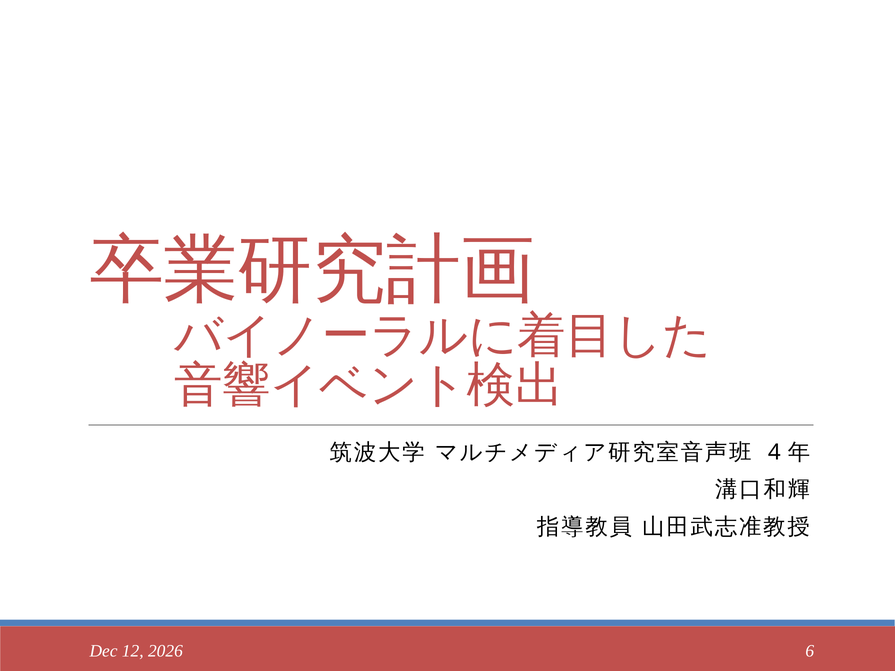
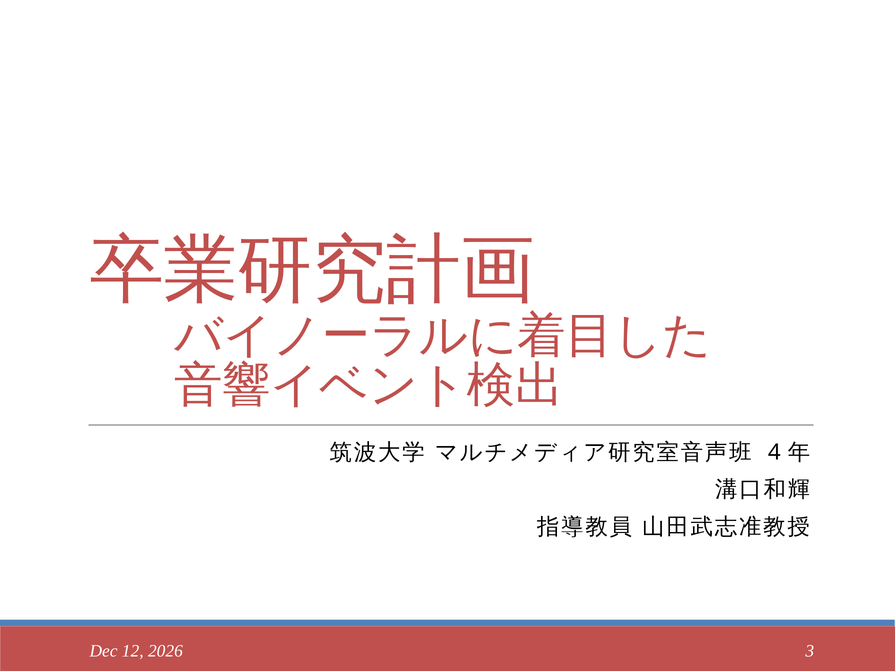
6: 6 -> 3
